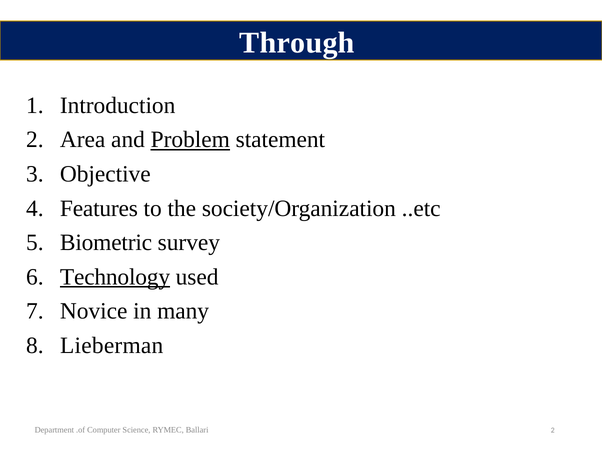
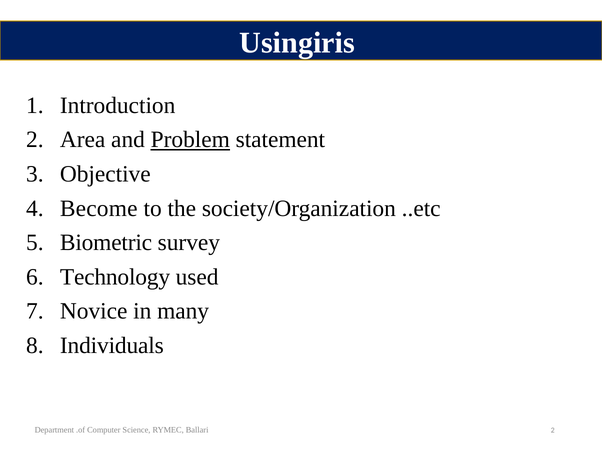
Through: Through -> Usingiris
Features: Features -> Become
Technology underline: present -> none
Lieberman: Lieberman -> Individuals
